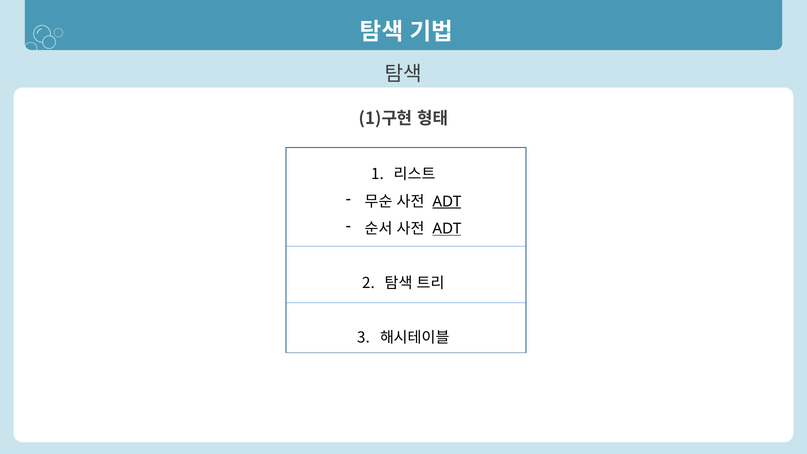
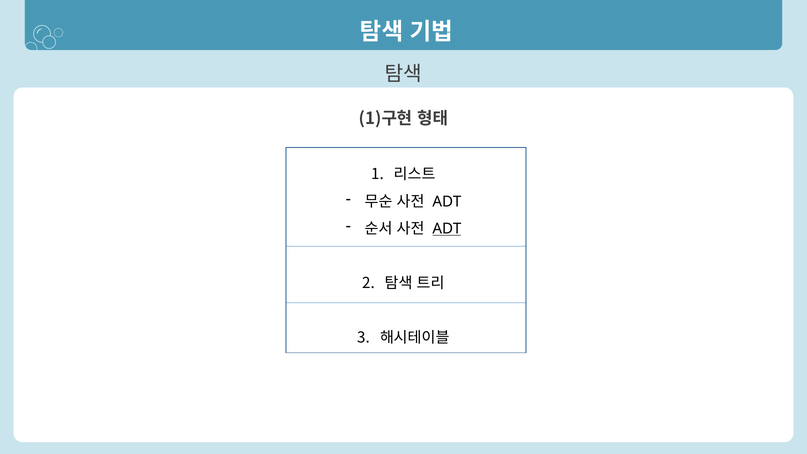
ADT at (447, 202) underline: present -> none
